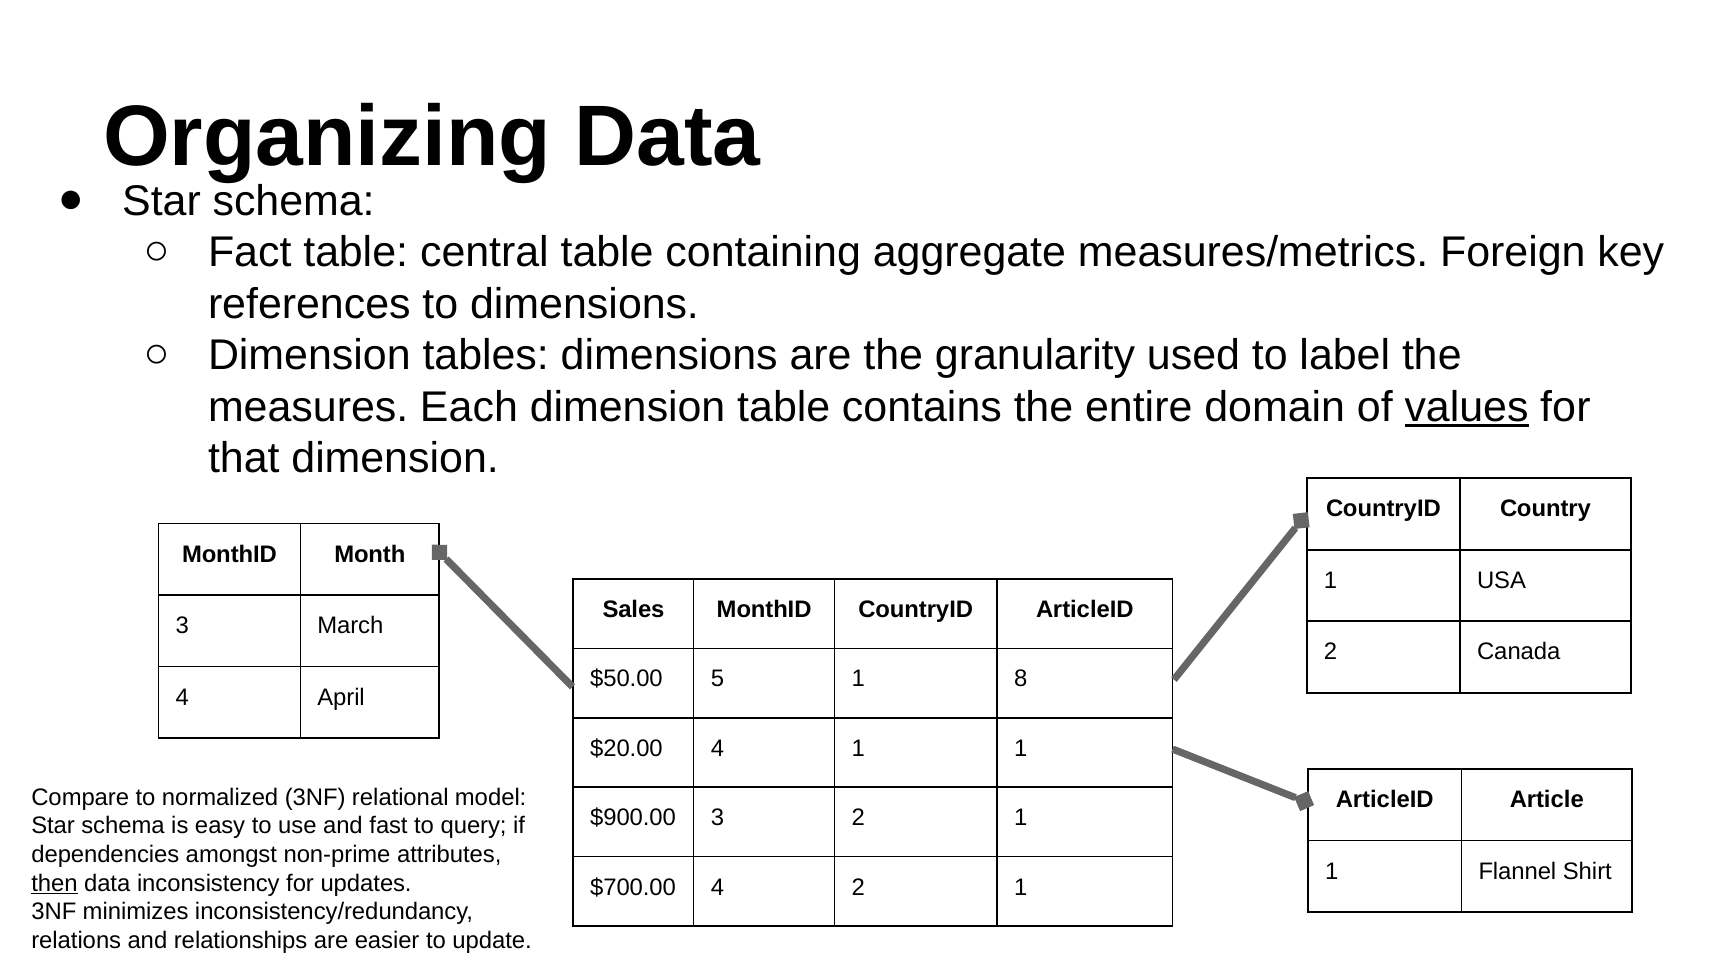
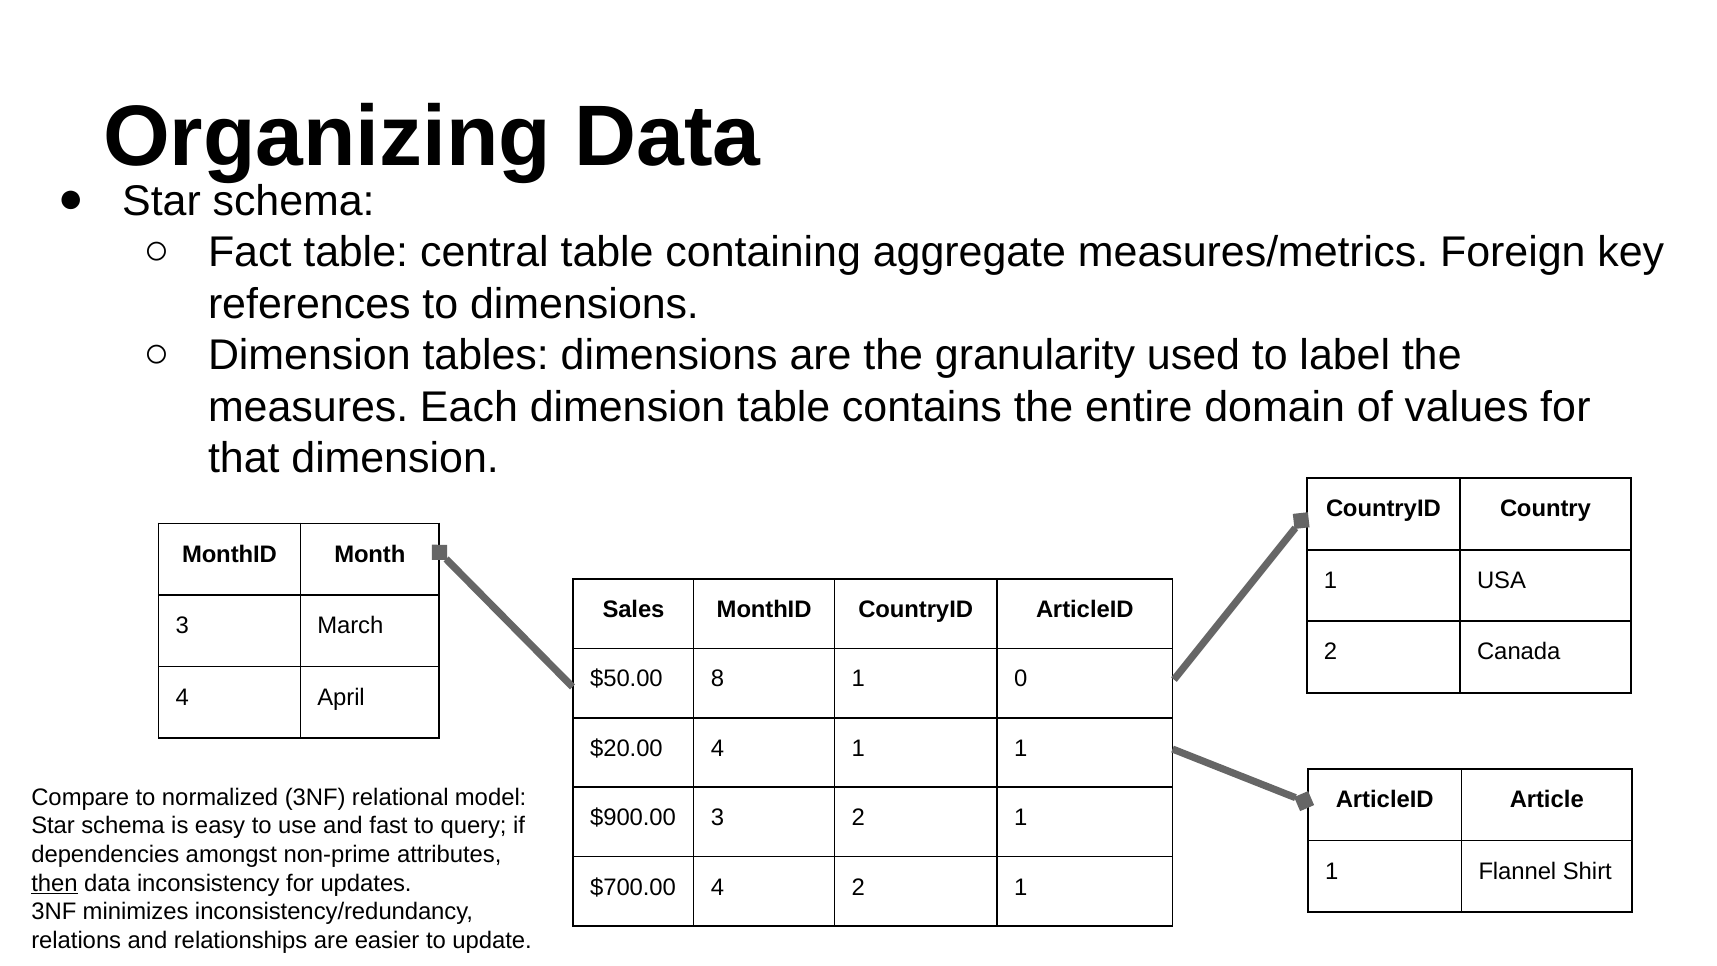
values underline: present -> none
5: 5 -> 8
8: 8 -> 0
